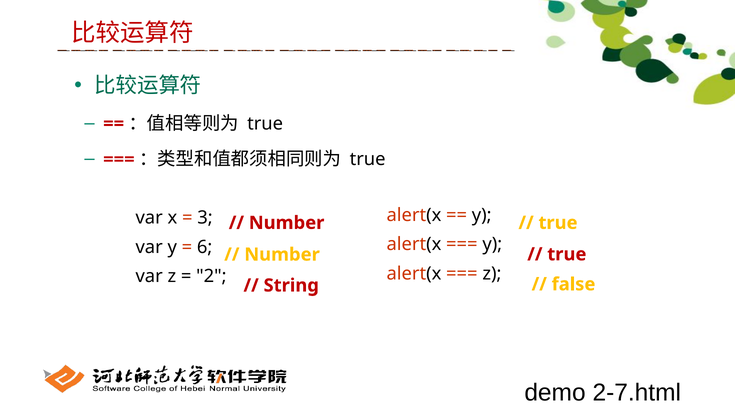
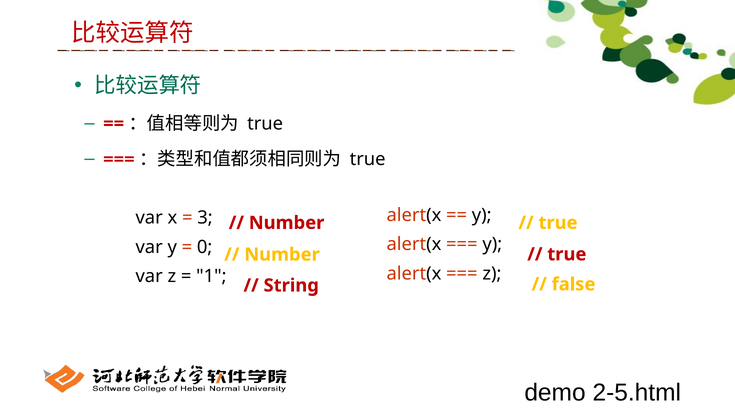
6: 6 -> 0
2: 2 -> 1
2-7.html: 2-7.html -> 2-5.html
